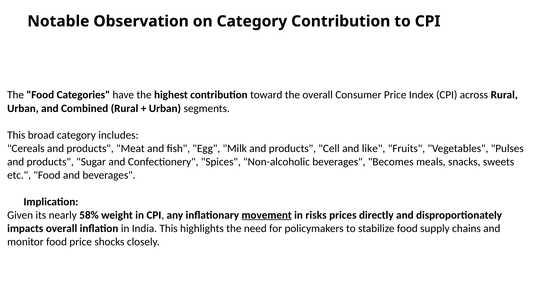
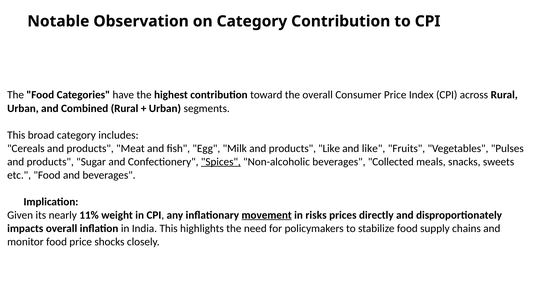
products Cell: Cell -> Like
Spices underline: none -> present
Becomes: Becomes -> Collected
58%: 58% -> 11%
